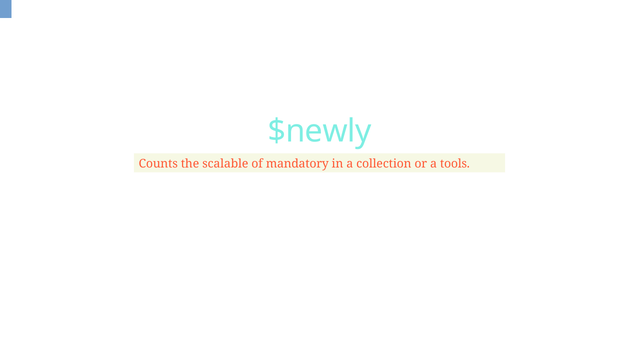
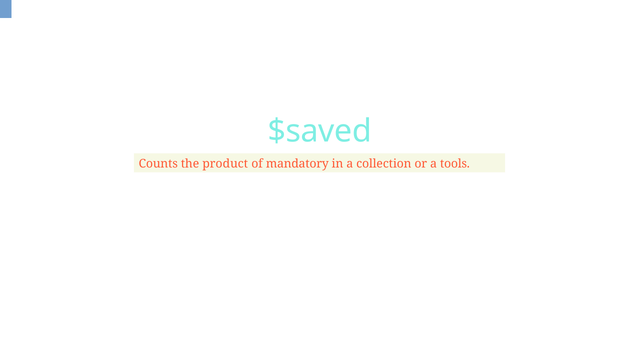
$newly: $newly -> $saved
scalable: scalable -> product
